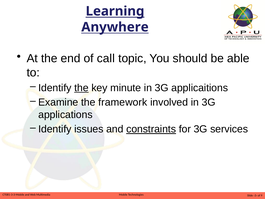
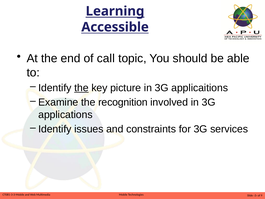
Anywhere: Anywhere -> Accessible
minute: minute -> picture
framework: framework -> recognition
constraints underline: present -> none
